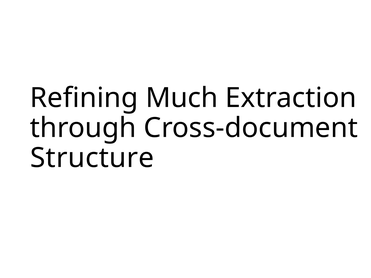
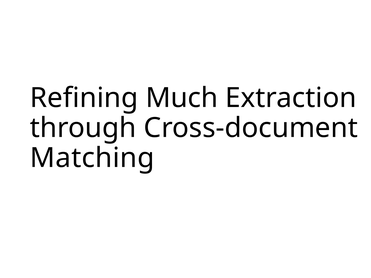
Structure: Structure -> Matching
